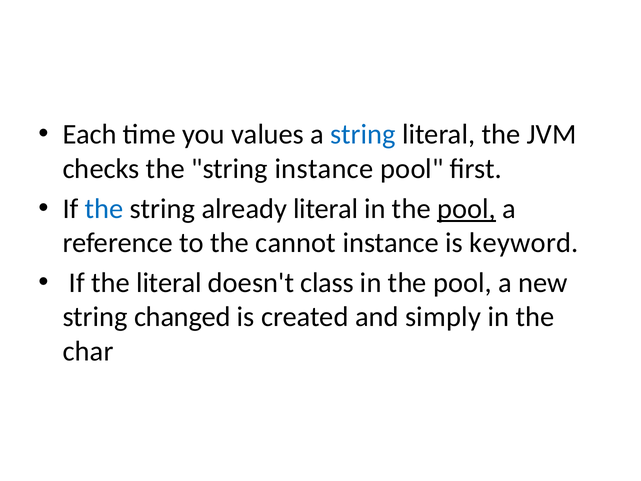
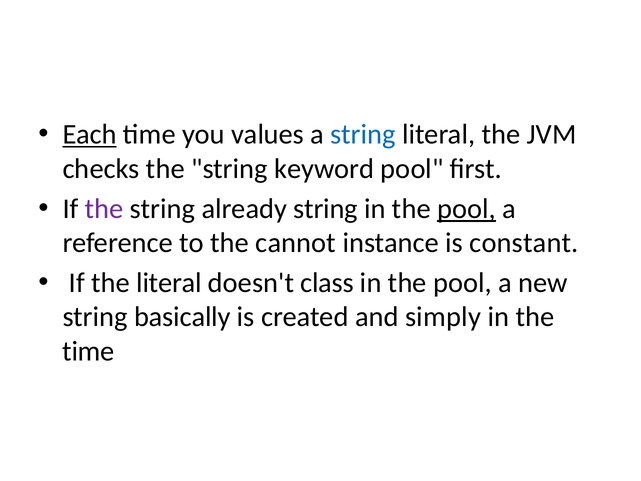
Each underline: none -> present
string instance: instance -> keyword
the at (104, 209) colour: blue -> purple
already literal: literal -> string
keyword: keyword -> constant
changed: changed -> basically
char at (88, 351): char -> time
